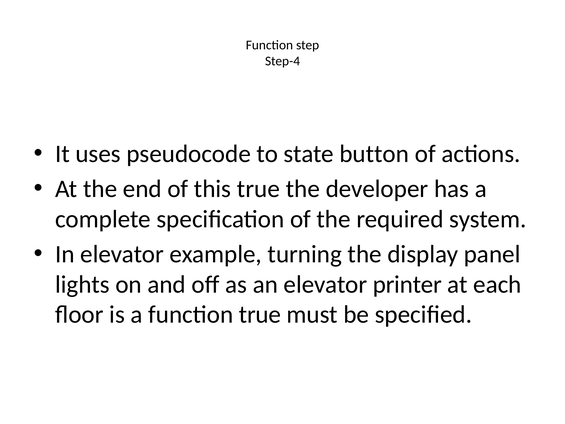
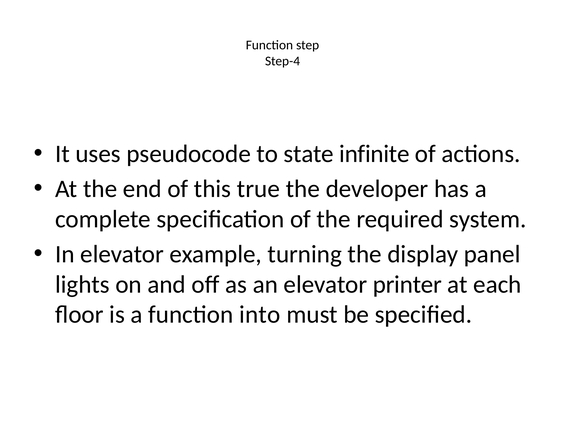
button: button -> infinite
function true: true -> into
